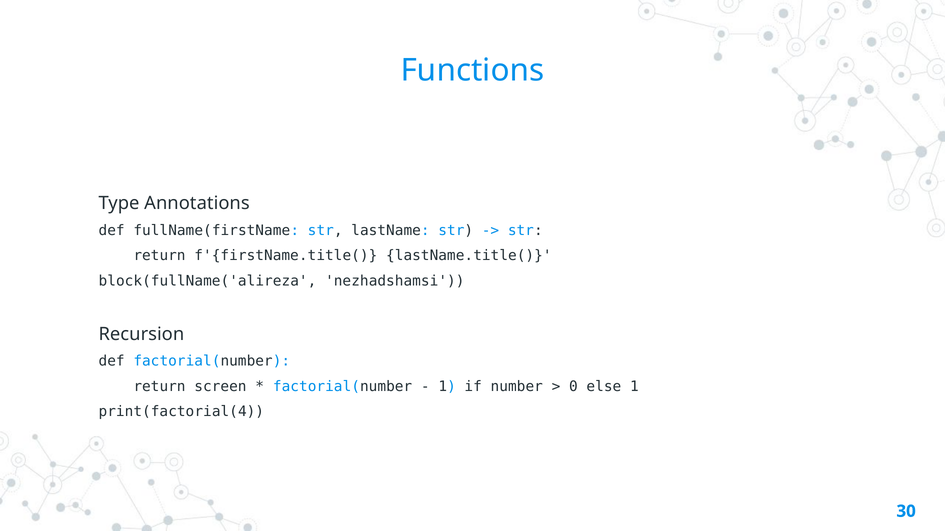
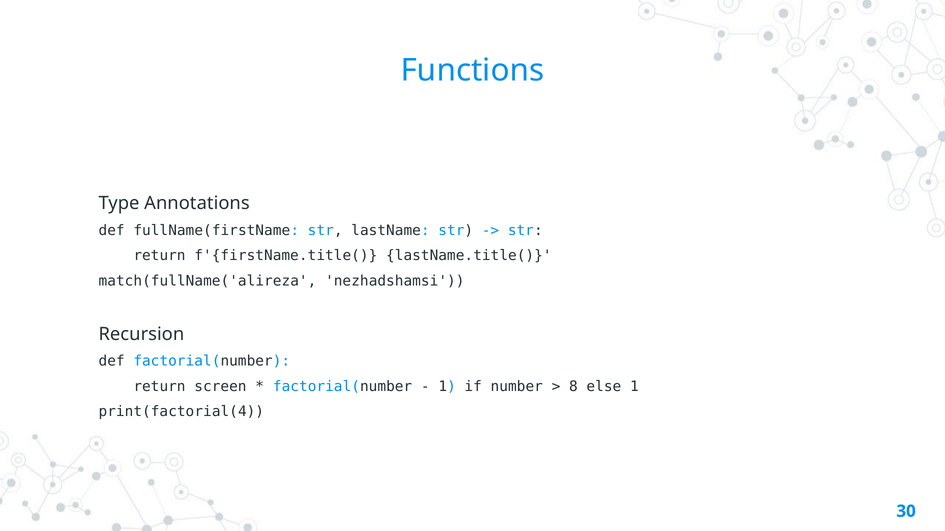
block(fullName('alireza: block(fullName('alireza -> match(fullName('alireza
0: 0 -> 8
